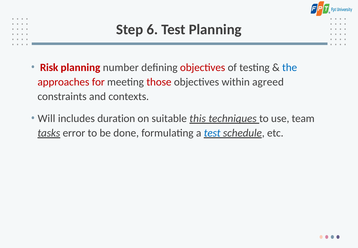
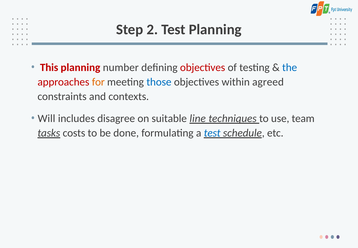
6: 6 -> 2
Risk: Risk -> This
for colour: red -> orange
those colour: red -> blue
duration: duration -> disagree
this: this -> line
error: error -> costs
